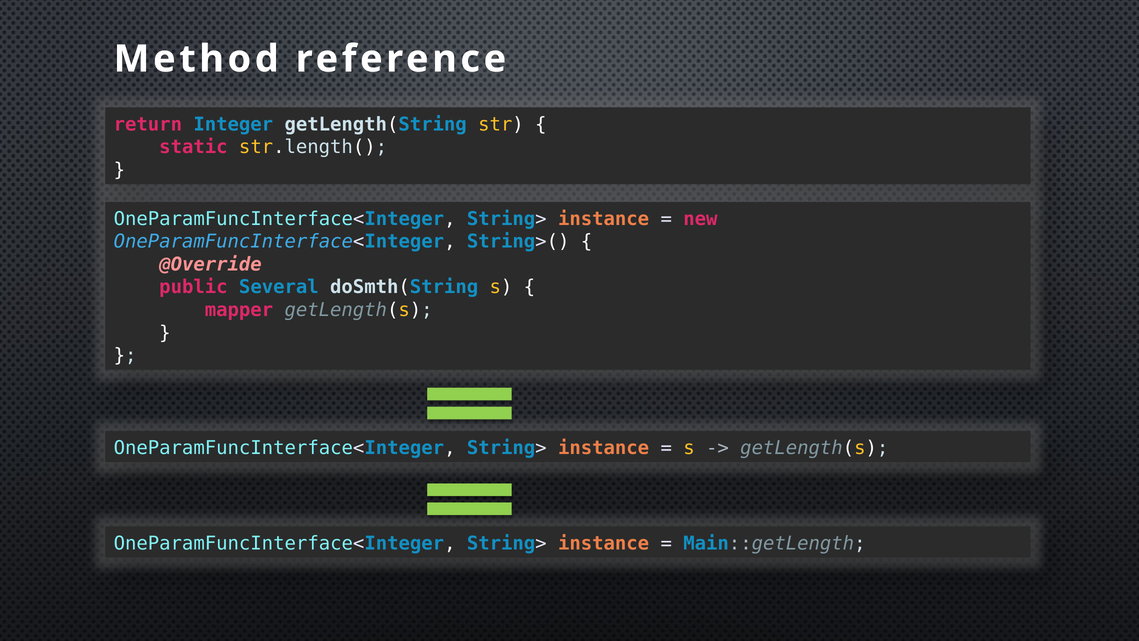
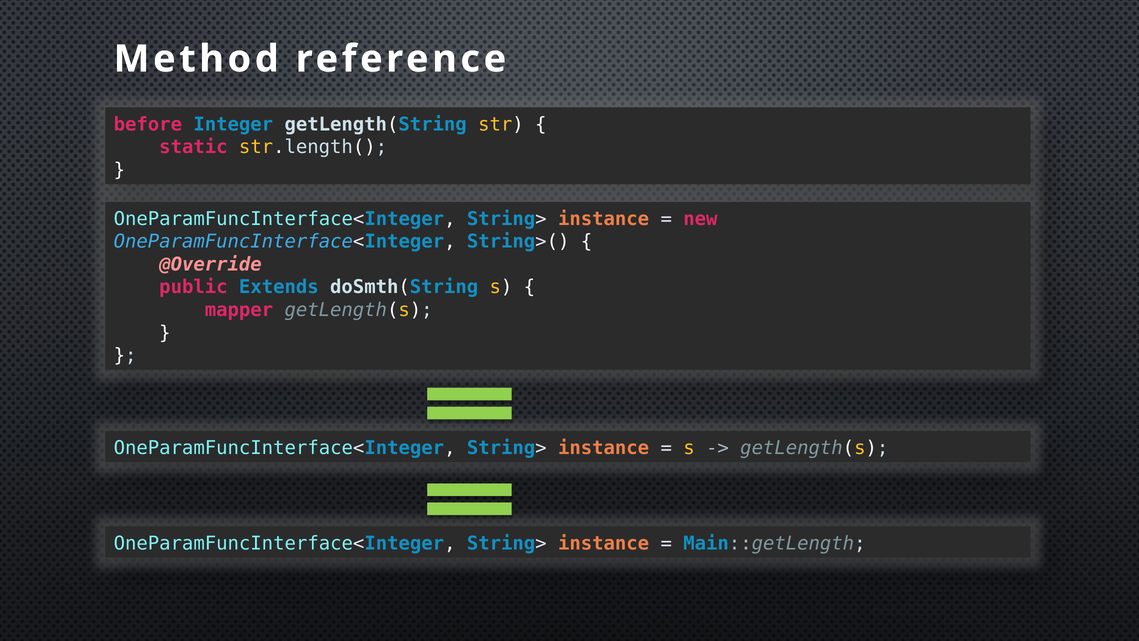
return: return -> before
Several: Several -> Extends
